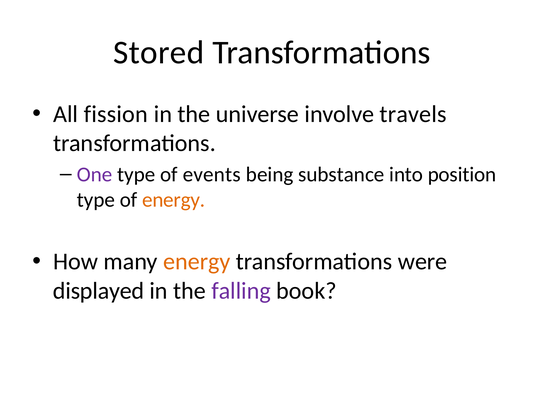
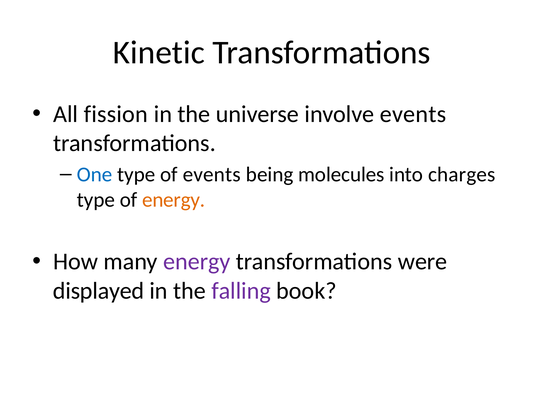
Stored: Stored -> Kinetic
involve travels: travels -> events
One colour: purple -> blue
substance: substance -> molecules
position: position -> charges
energy at (197, 262) colour: orange -> purple
